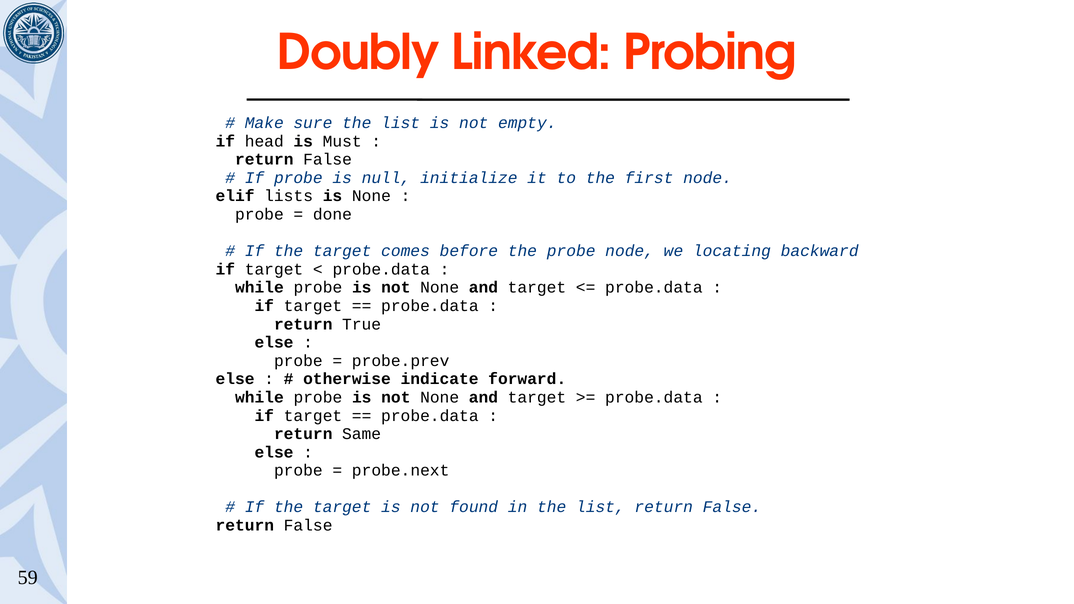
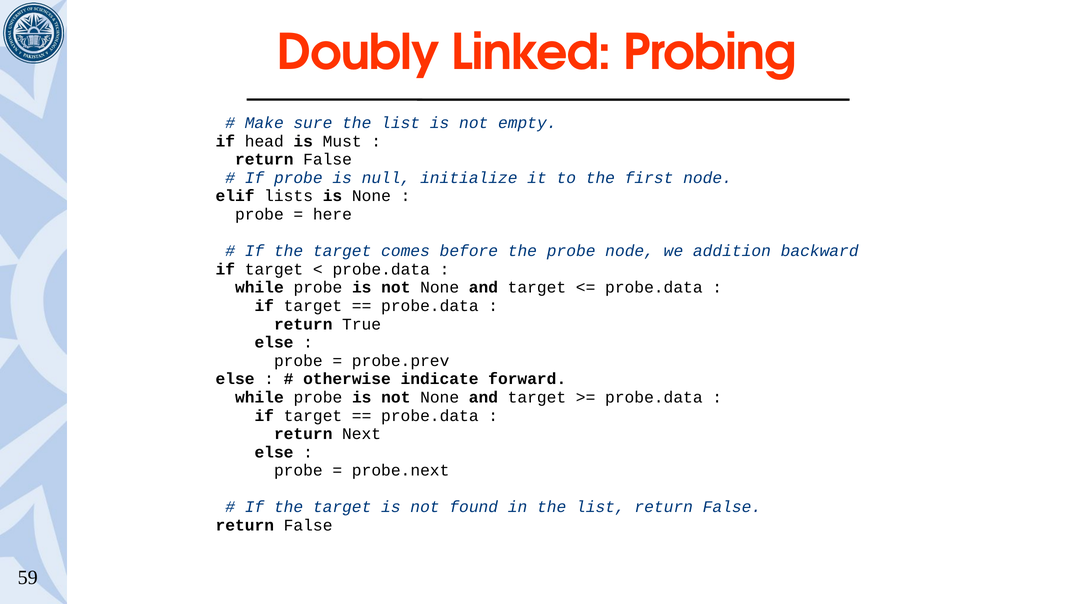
done: done -> here
locating: locating -> addition
Same: Same -> Next
